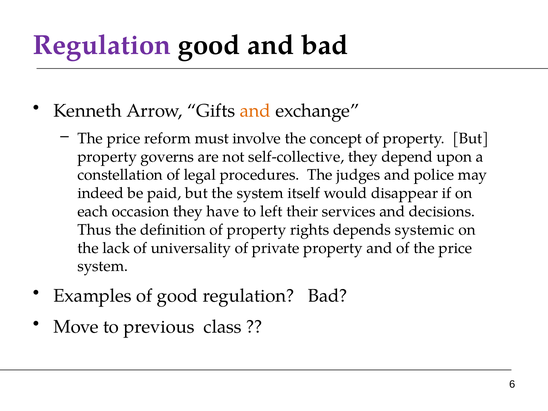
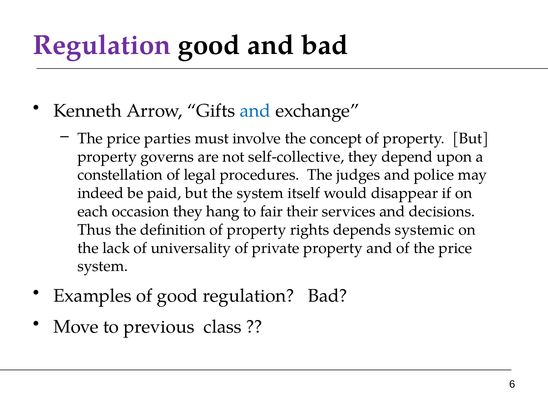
and at (255, 111) colour: orange -> blue
reform: reform -> parties
have: have -> hang
left: left -> fair
